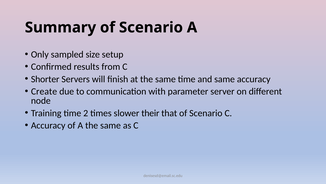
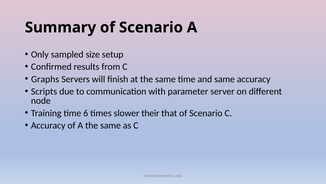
Shorter: Shorter -> Graphs
Create: Create -> Scripts
2: 2 -> 6
